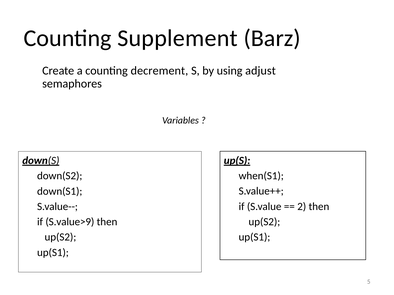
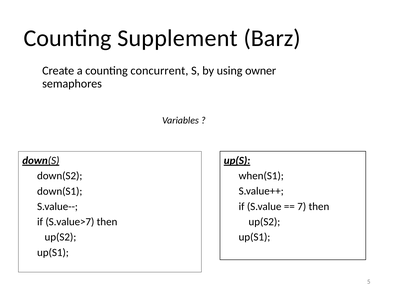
decrement: decrement -> concurrent
adjust: adjust -> owner
2: 2 -> 7
S.value>9: S.value>9 -> S.value>7
